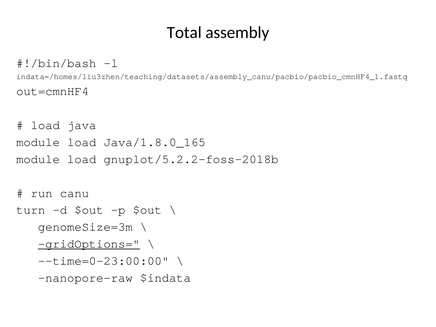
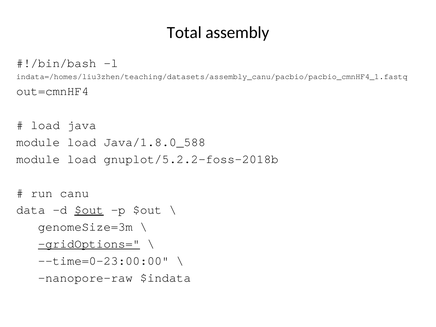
Java/1.8.0_165: Java/1.8.0_165 -> Java/1.8.0_588
turn: turn -> data
$out at (89, 210) underline: none -> present
